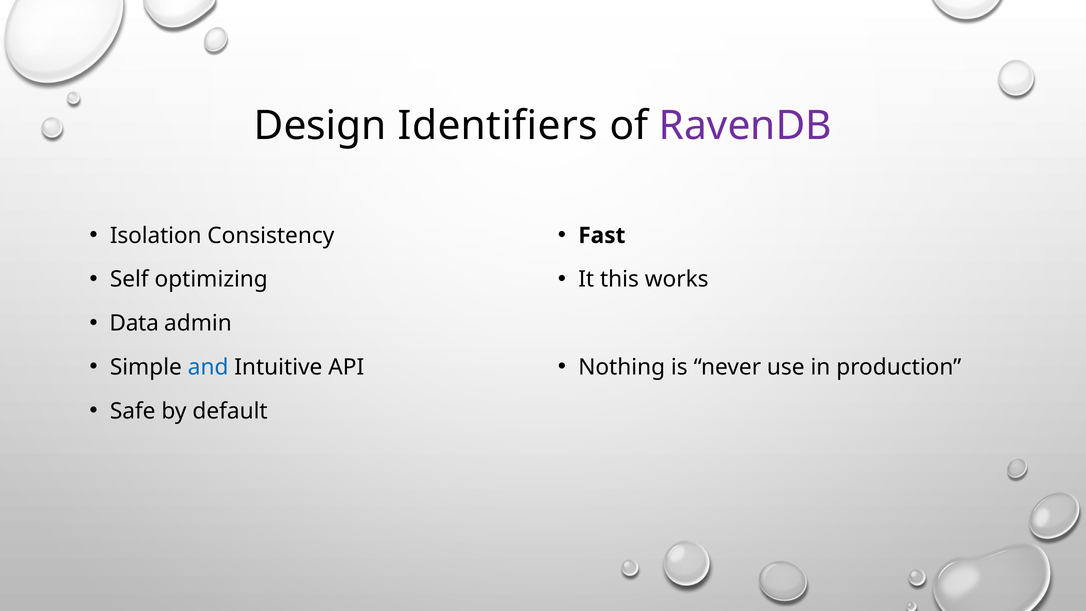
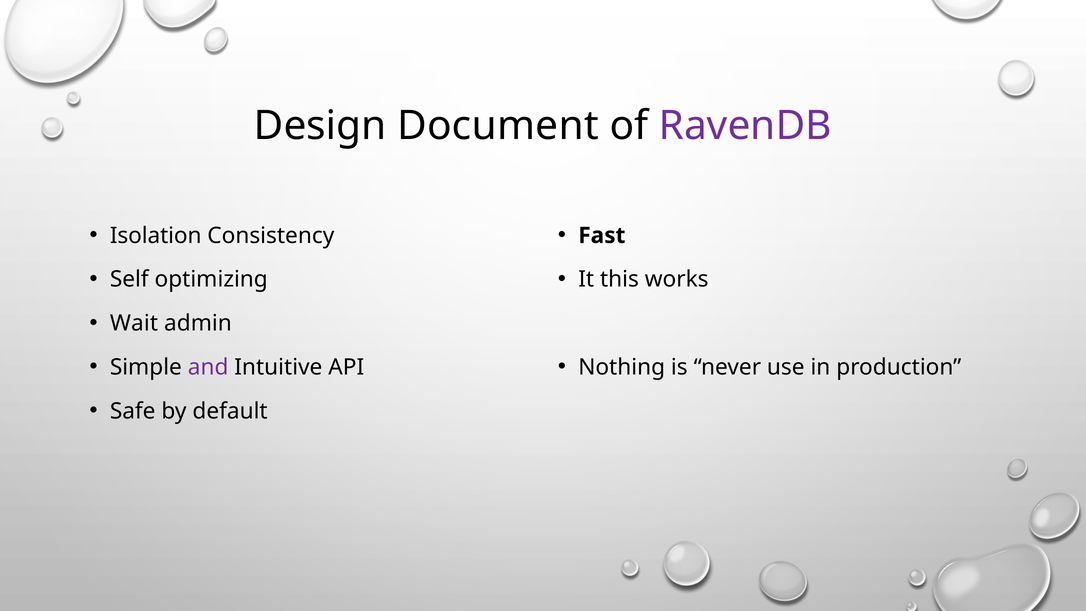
Identifiers: Identifiers -> Document
Data: Data -> Wait
and colour: blue -> purple
